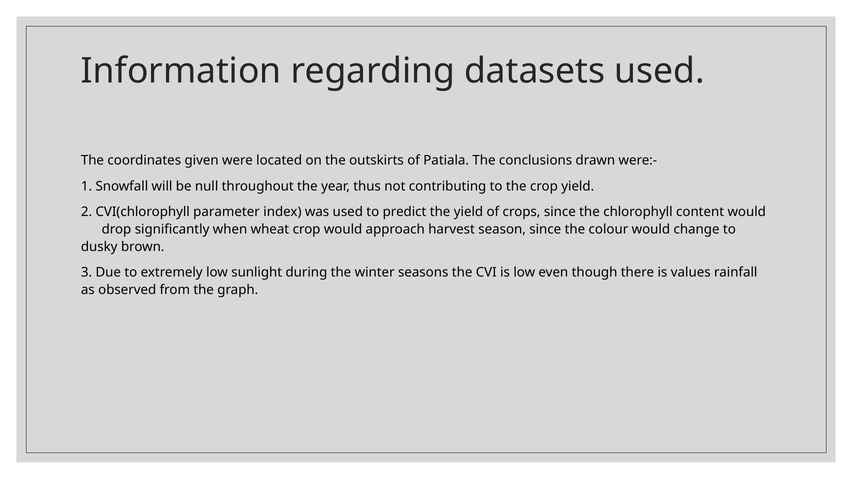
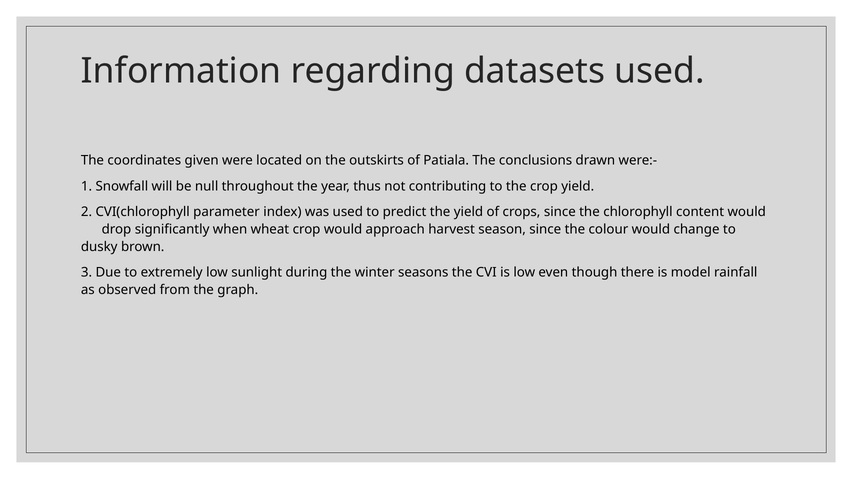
values: values -> model
